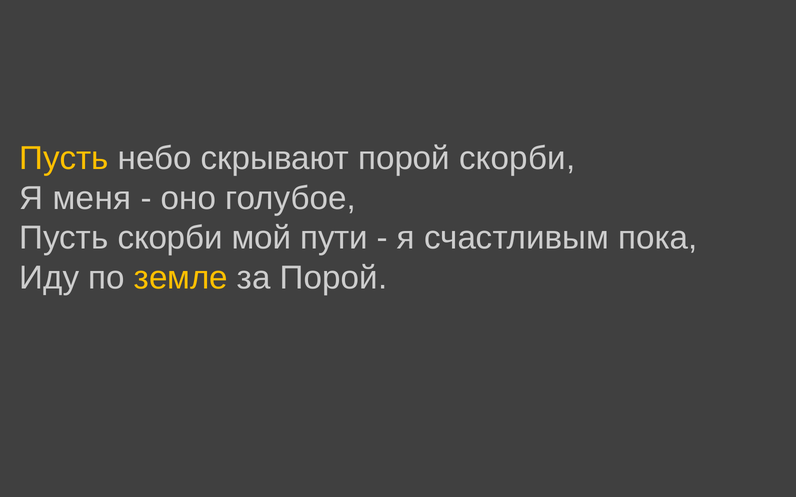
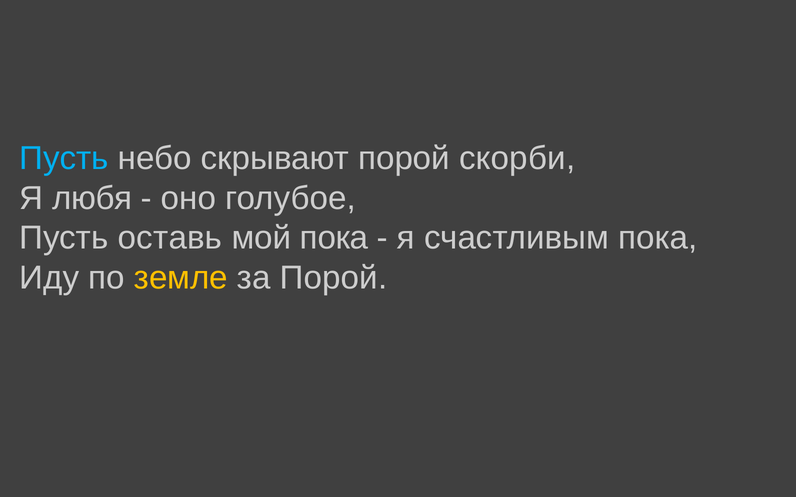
Пусть at (64, 159) colour: yellow -> light blue
меня: меня -> любя
Пусть скорби: скорби -> оставь
мой пути: пути -> пока
